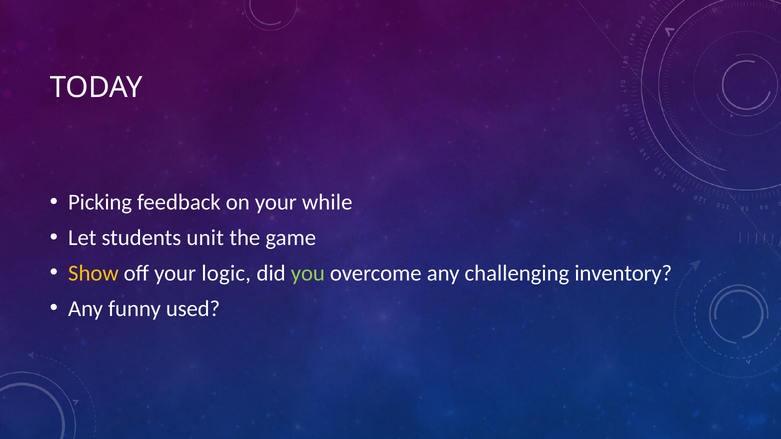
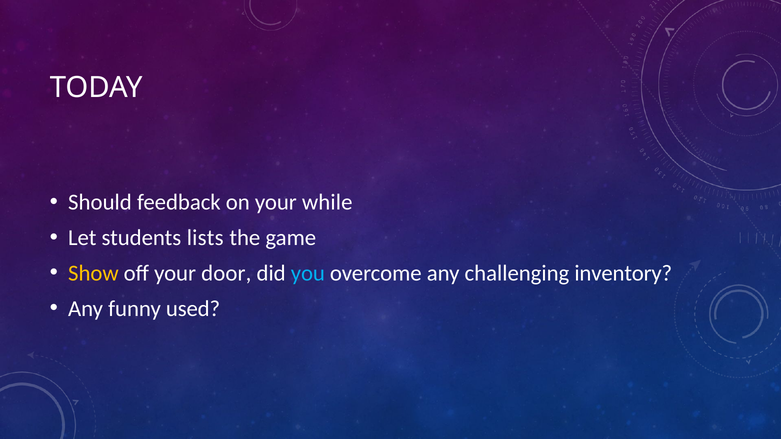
Picking: Picking -> Should
unit: unit -> lists
logic: logic -> door
you colour: light green -> light blue
